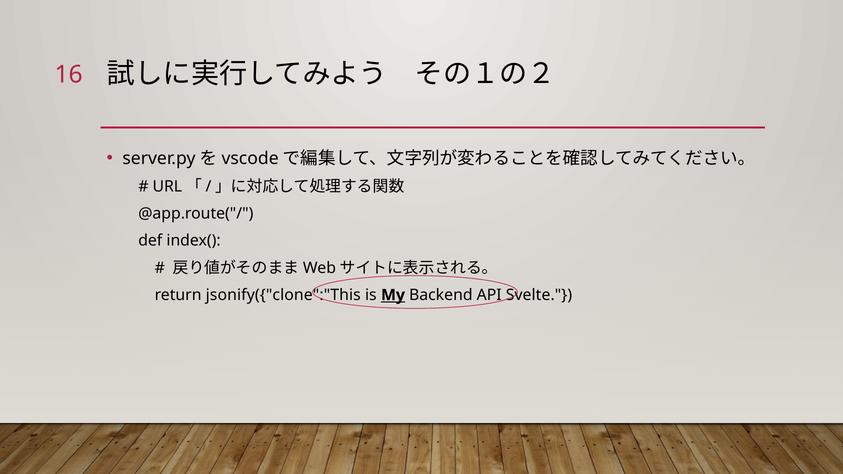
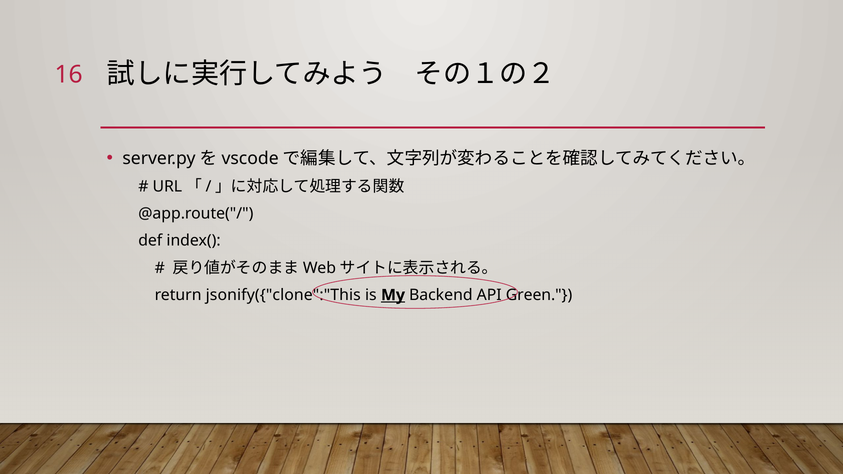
Svelte: Svelte -> Green
